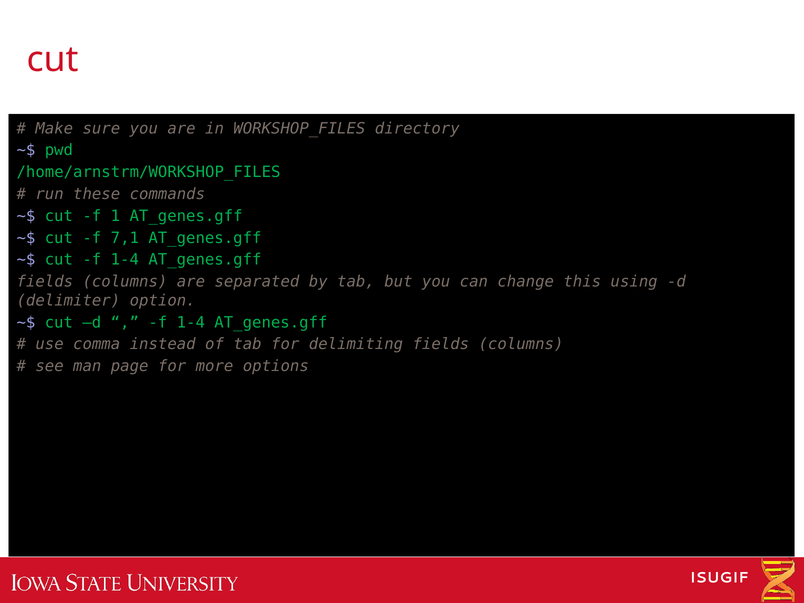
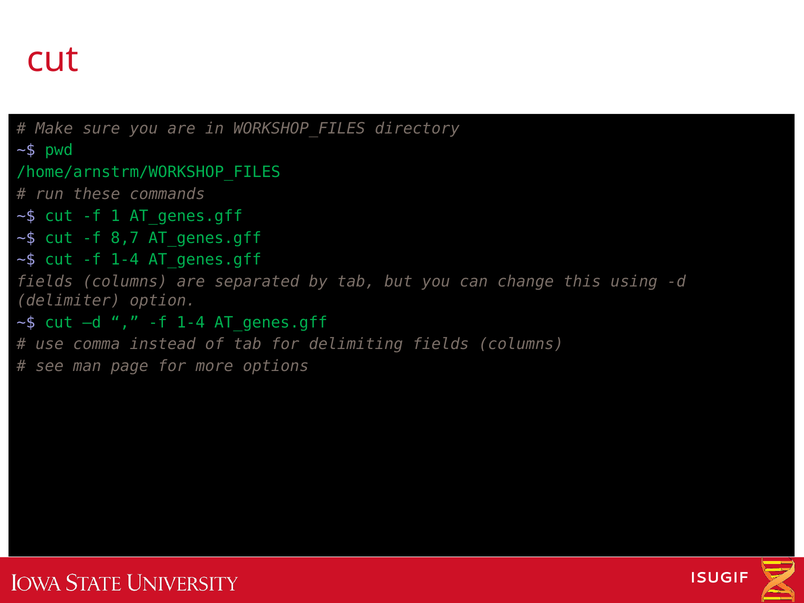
7,1: 7,1 -> 8,7
